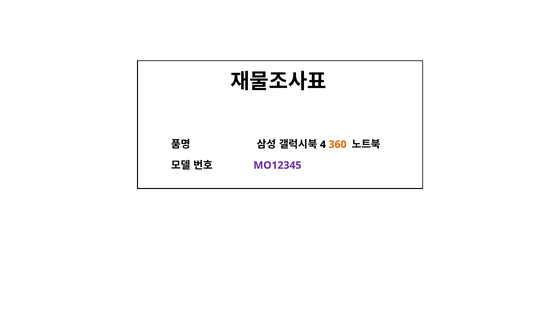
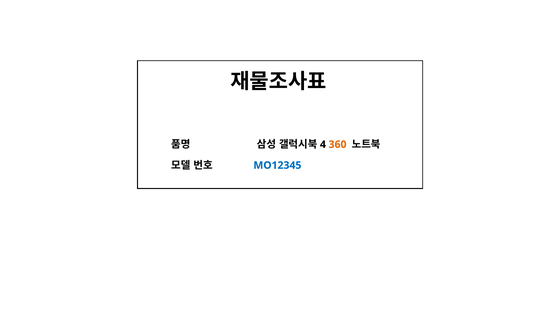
MO12345 colour: purple -> blue
